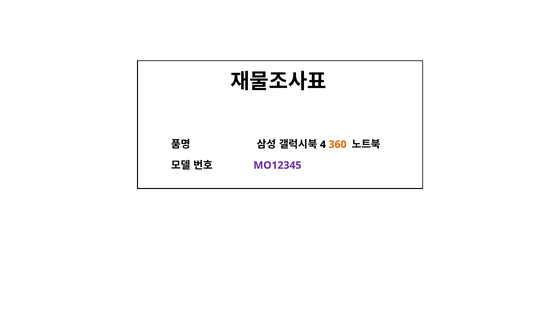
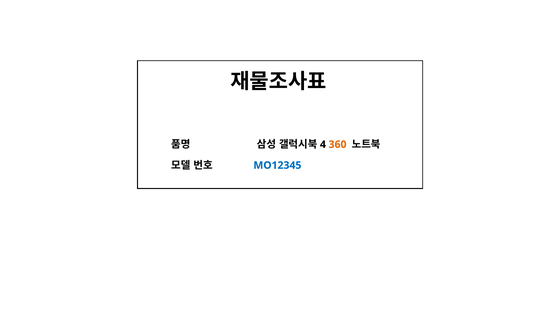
MO12345 colour: purple -> blue
